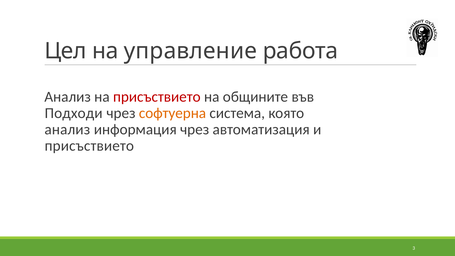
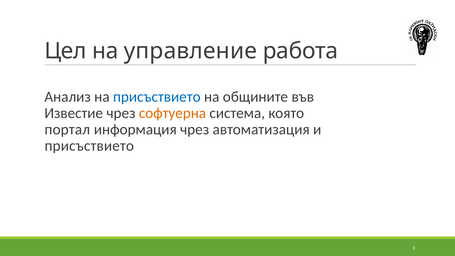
присъствието at (157, 97) colour: red -> blue
Подходи: Подходи -> Известие
анализ at (67, 129): анализ -> портал
